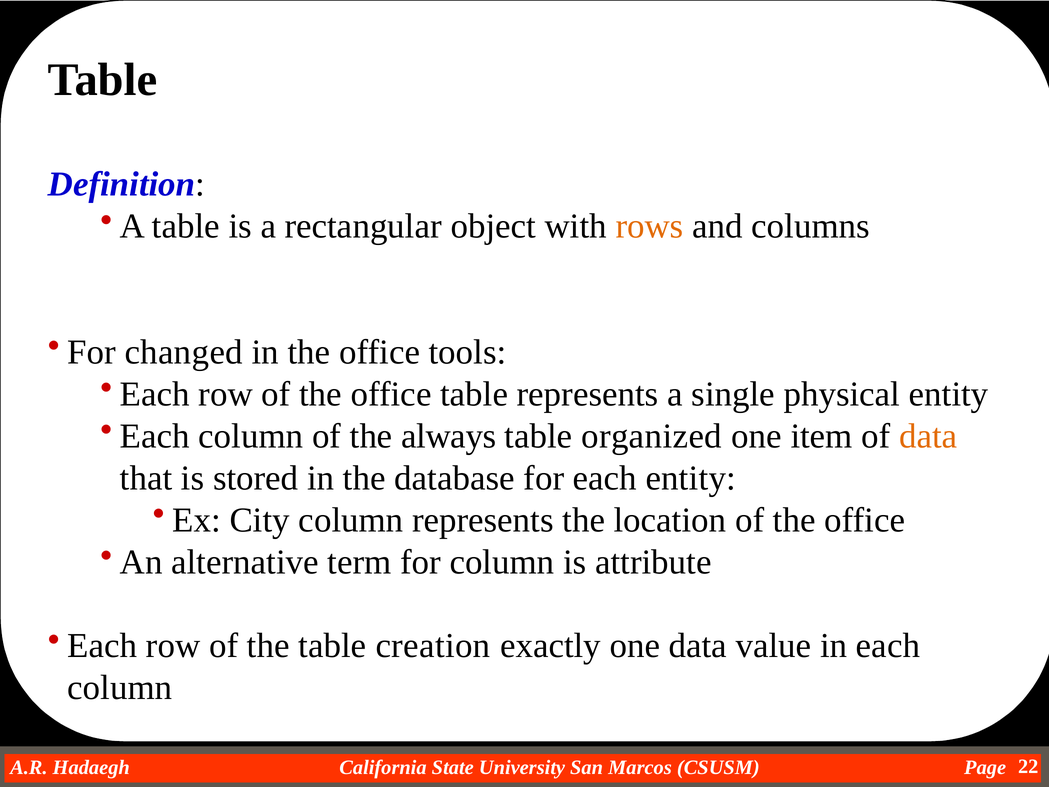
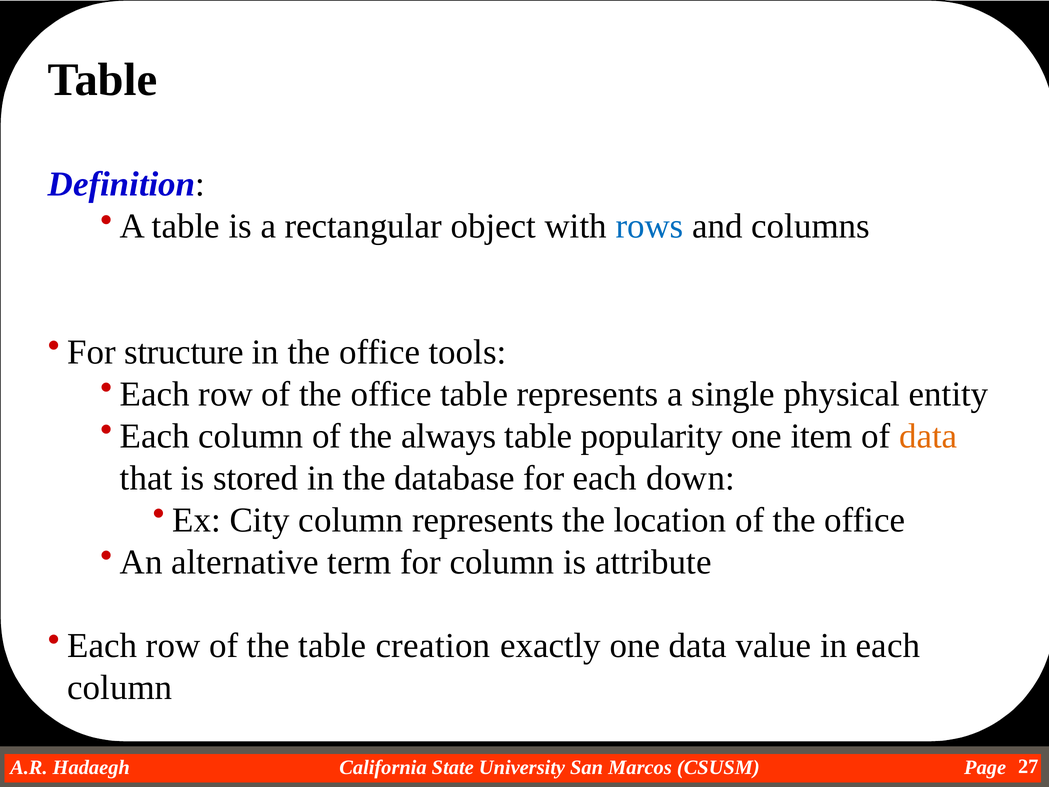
rows colour: orange -> blue
changed: changed -> structure
organized: organized -> popularity
each entity: entity -> down
22: 22 -> 27
